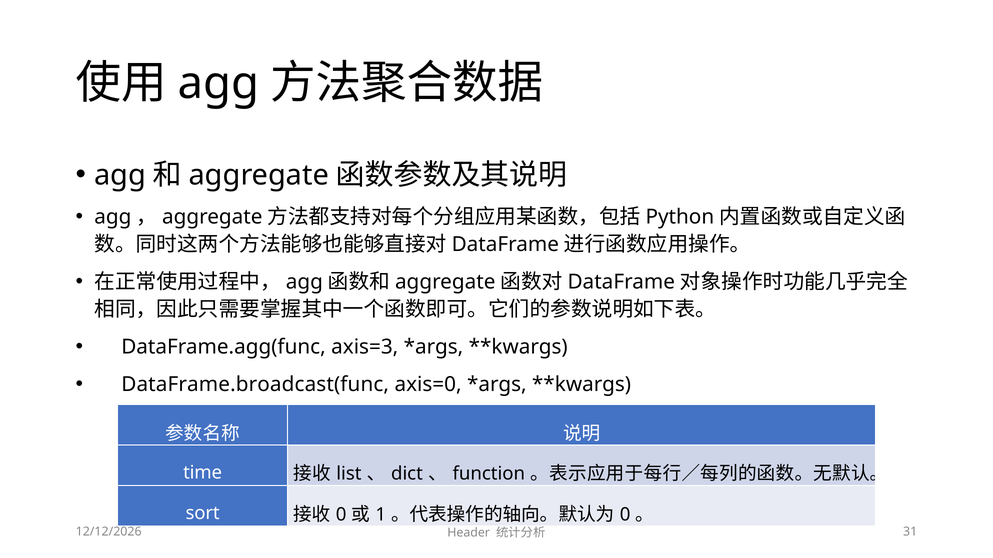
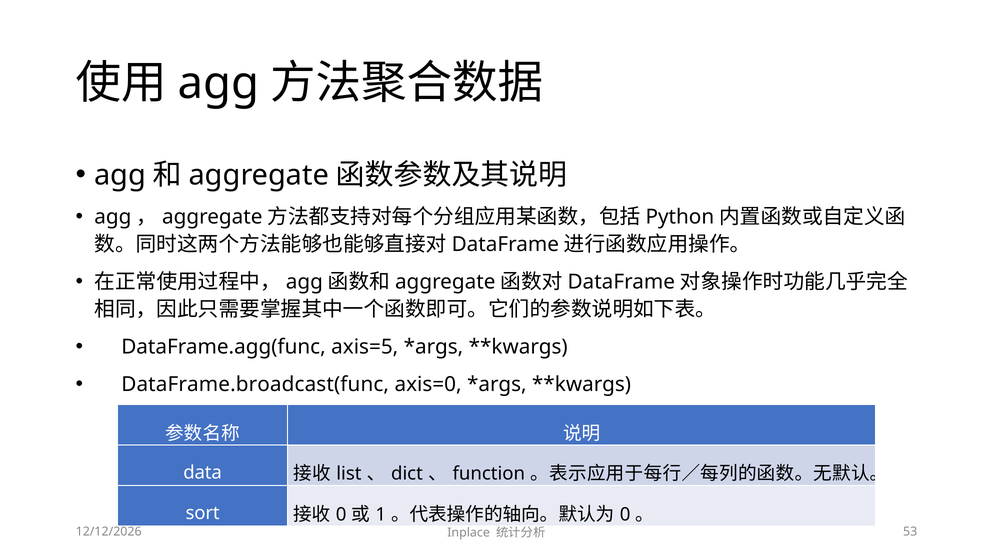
axis=3: axis=3 -> axis=5
time: time -> data
31: 31 -> 53
Header: Header -> Inplace
